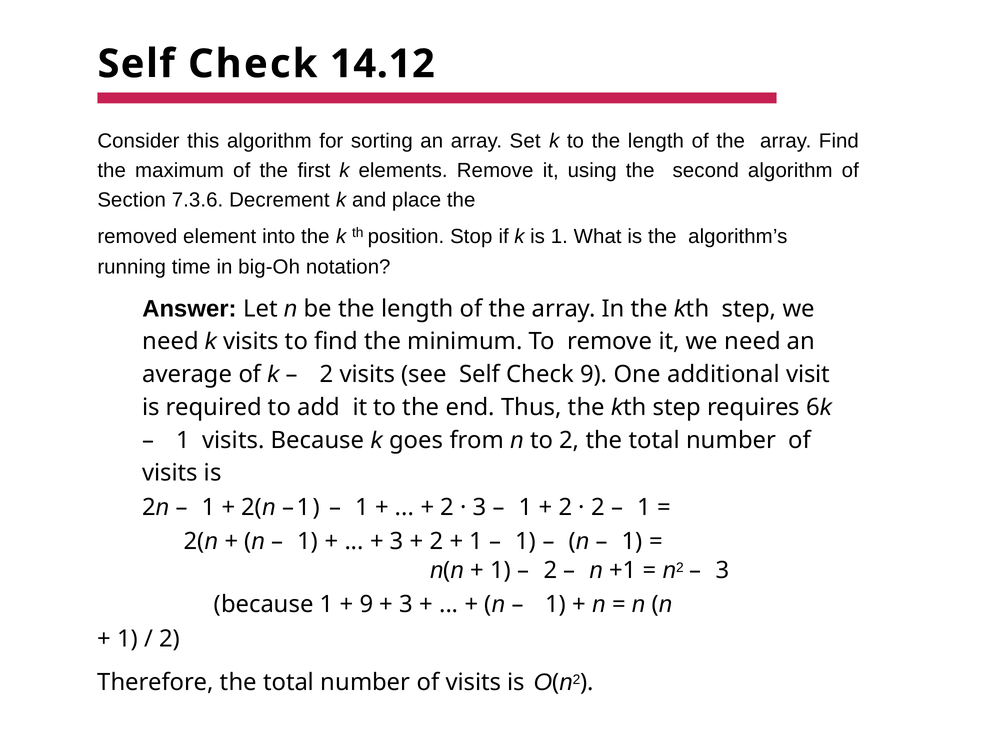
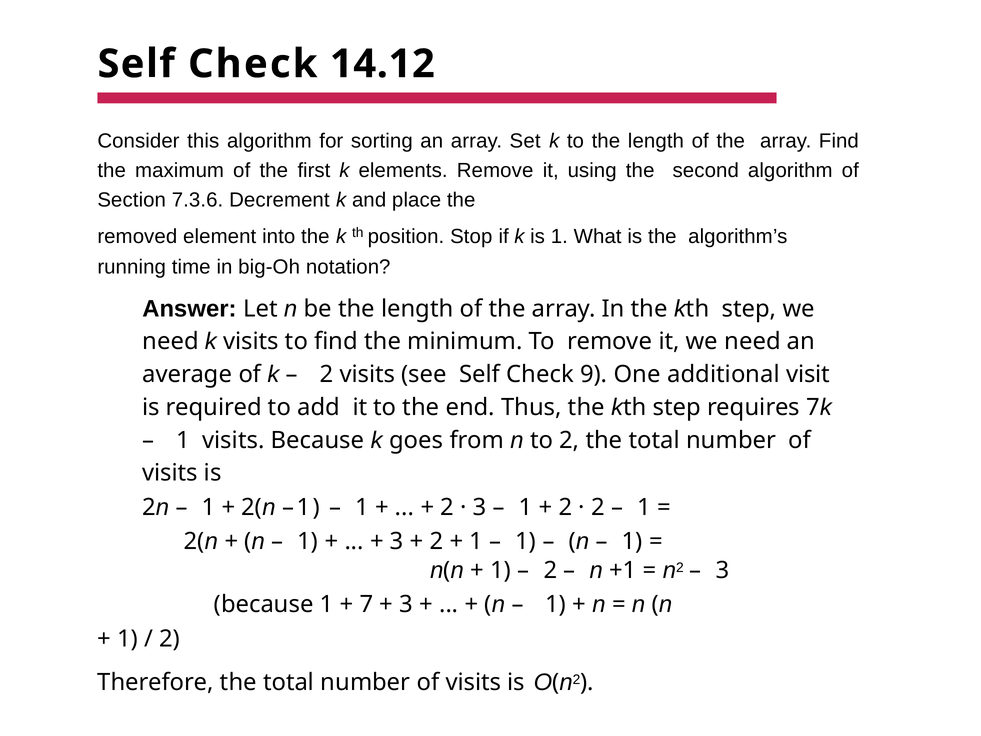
requires 6: 6 -> 7
9 at (367, 604): 9 -> 7
